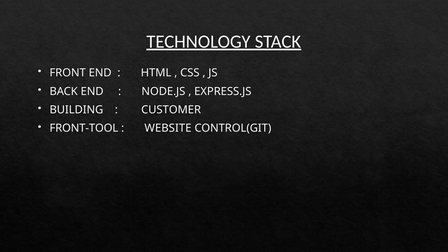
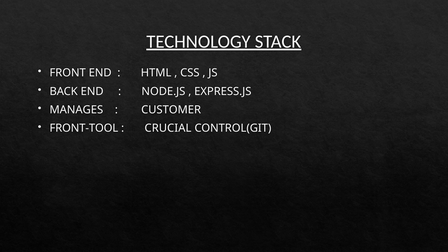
BUILDING: BUILDING -> MANAGES
WEBSITE: WEBSITE -> CRUCIAL
